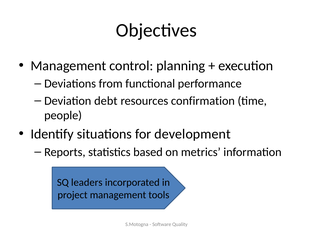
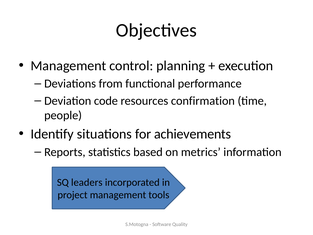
debt: debt -> code
development: development -> achievements
